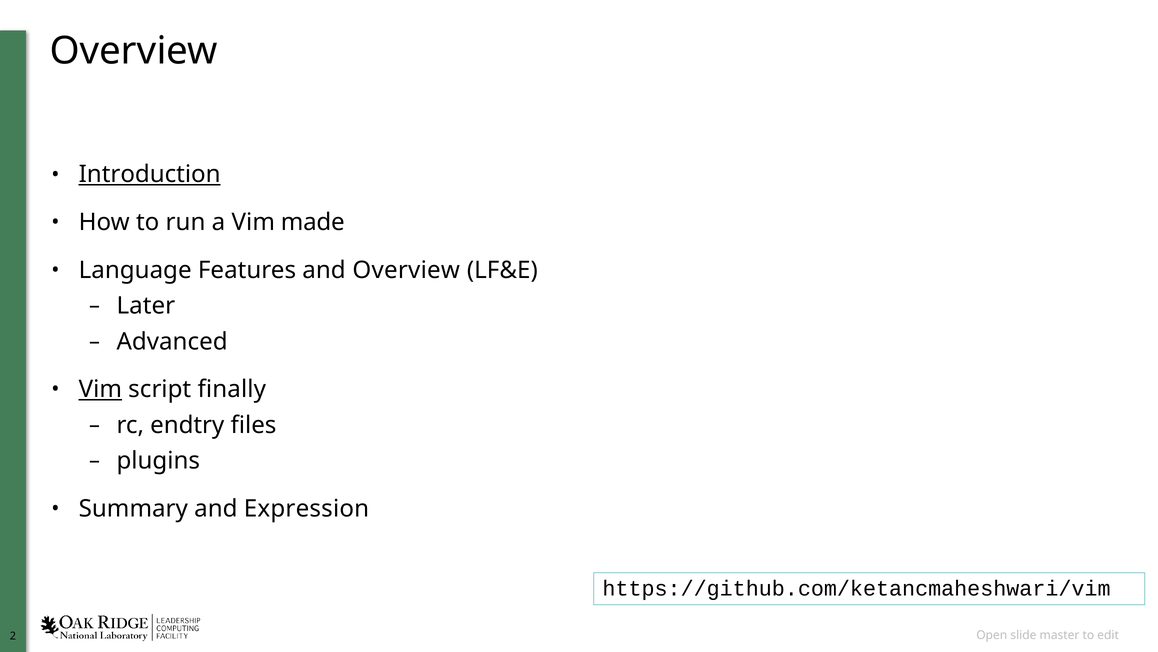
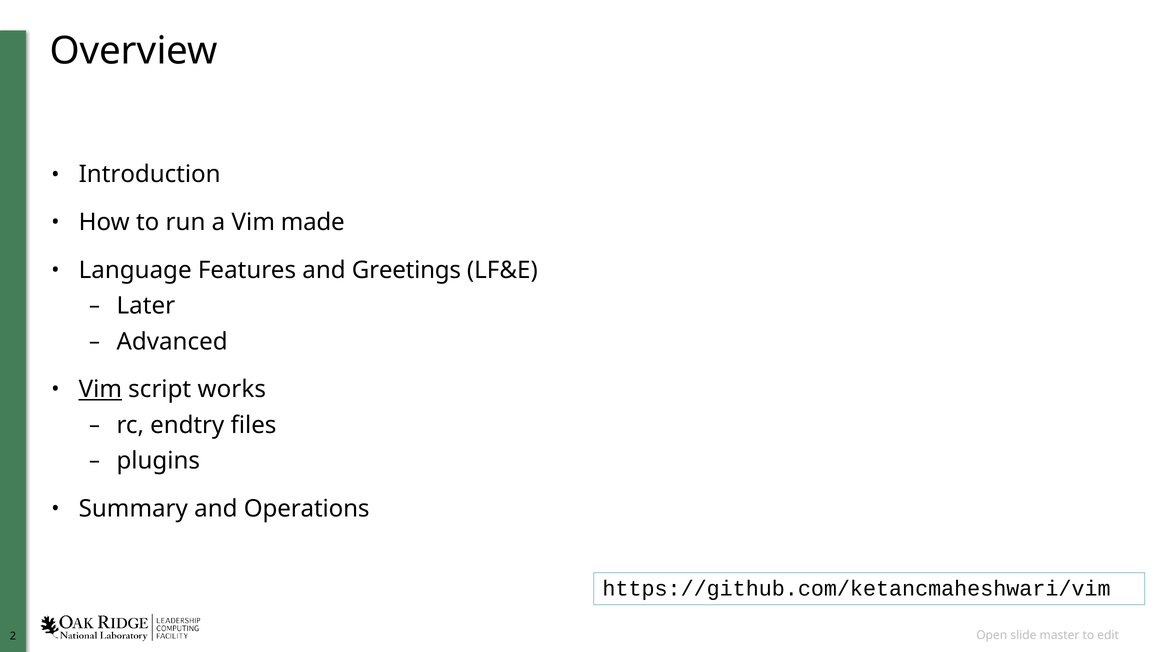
Introduction underline: present -> none
and Overview: Overview -> Greetings
finally: finally -> works
Expression: Expression -> Operations
